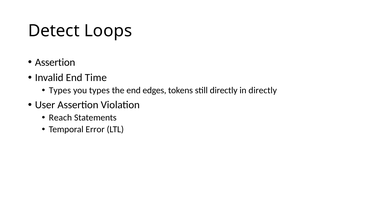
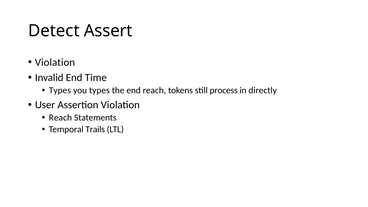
Loops: Loops -> Assert
Assertion at (55, 62): Assertion -> Violation
end edges: edges -> reach
still directly: directly -> process
Error: Error -> Trails
